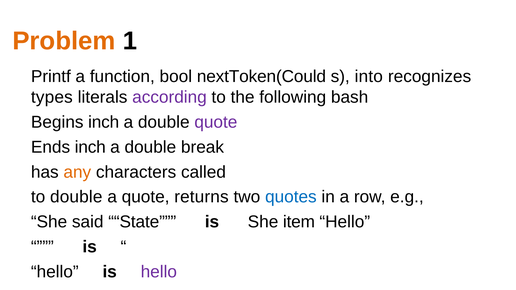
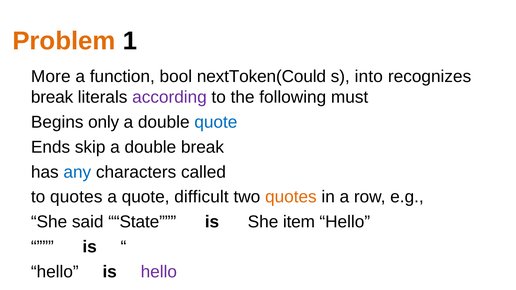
Printf: Printf -> More
types at (52, 97): types -> break
bash: bash -> must
Begins inch: inch -> only
quote at (216, 122) colour: purple -> blue
Ends inch: inch -> skip
any colour: orange -> blue
to double: double -> quotes
returns: returns -> difficult
quotes at (291, 197) colour: blue -> orange
